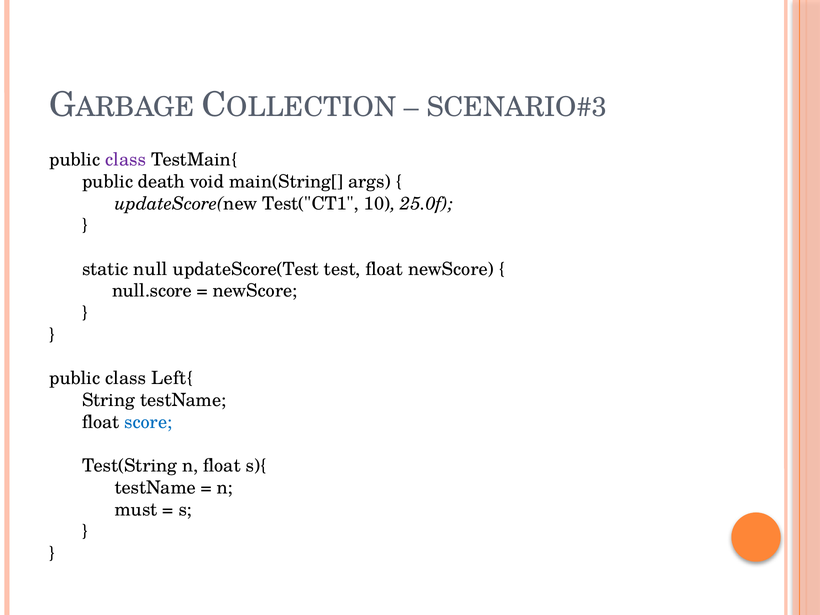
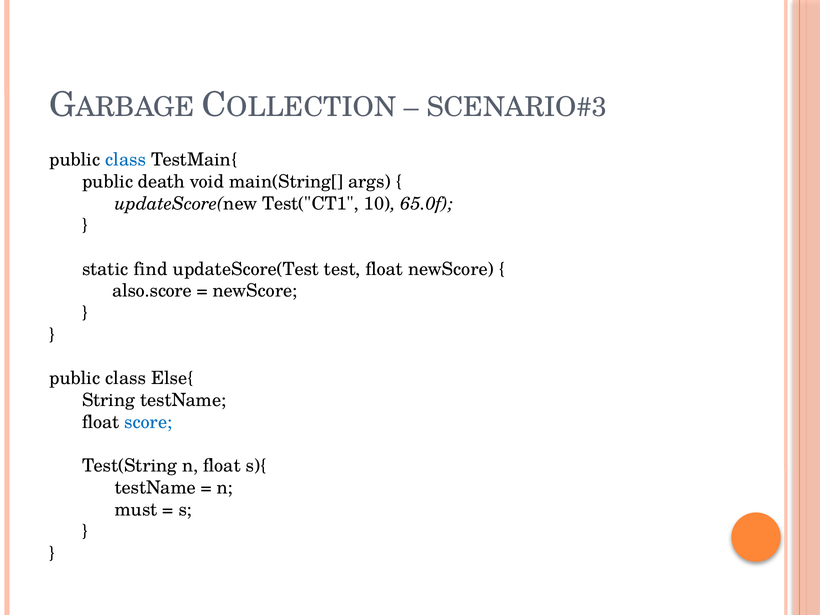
class at (126, 160) colour: purple -> blue
25.0f: 25.0f -> 65.0f
null: null -> find
null.score: null.score -> also.score
Left{: Left{ -> Else{
